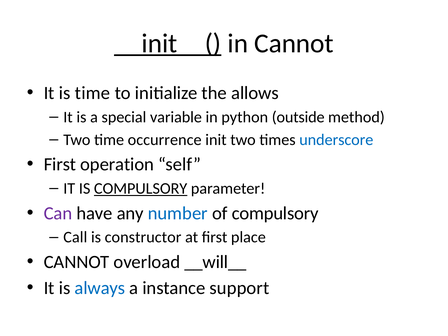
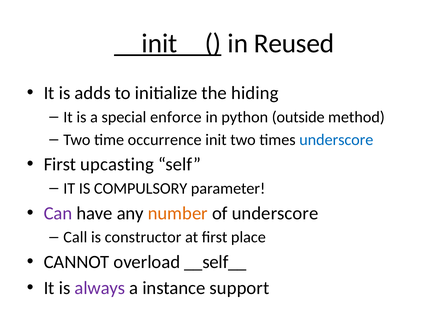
in Cannot: Cannot -> Reused
is time: time -> adds
allows: allows -> hiding
variable: variable -> enforce
operation: operation -> upcasting
COMPULSORY at (141, 188) underline: present -> none
number colour: blue -> orange
of compulsory: compulsory -> underscore
__will__: __will__ -> __self__
always colour: blue -> purple
